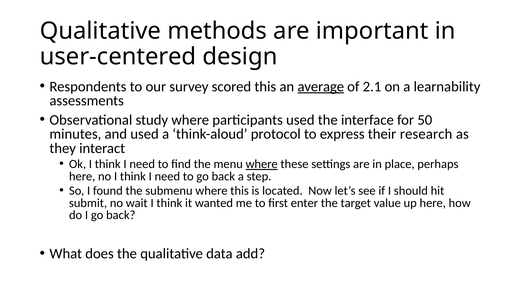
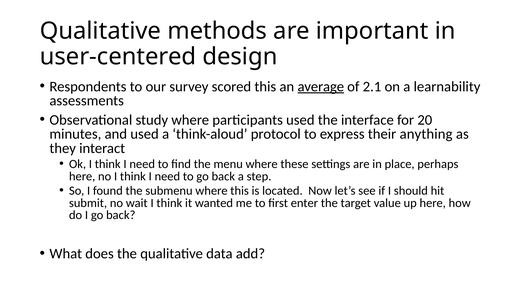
50: 50 -> 20
research: research -> anything
where at (262, 164) underline: present -> none
